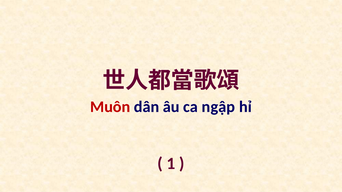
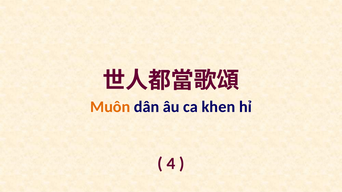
Muôn colour: red -> orange
ngập: ngập -> khen
1: 1 -> 4
